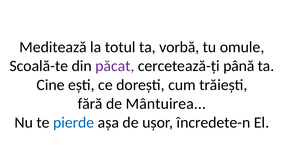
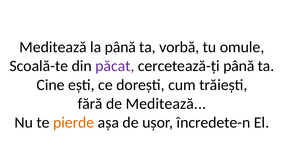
la totul: totul -> până
de Mântuirea: Mântuirea -> Meditează
pierde colour: blue -> orange
